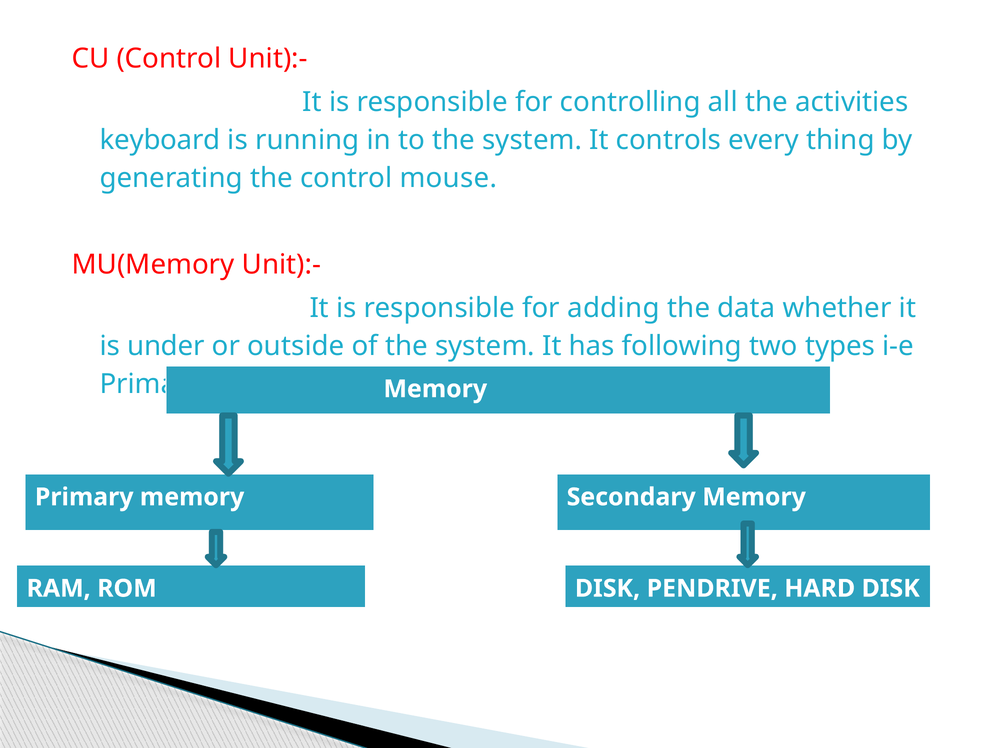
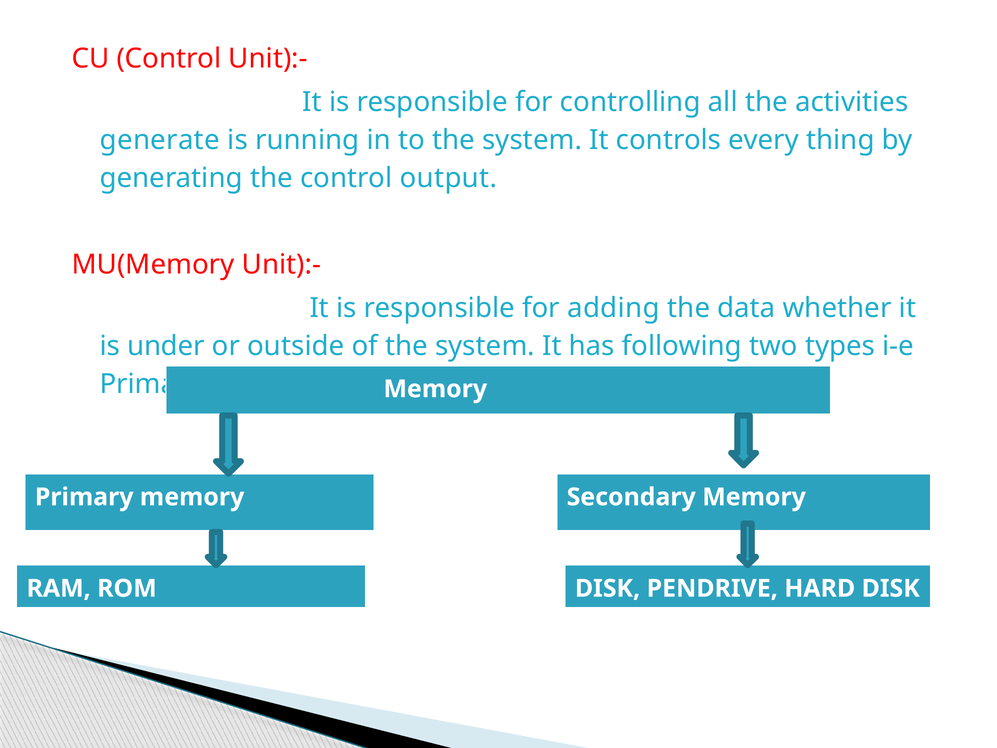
keyboard: keyboard -> generate
mouse: mouse -> output
